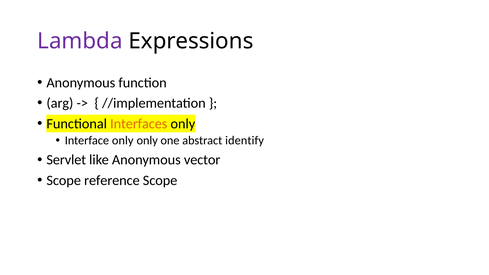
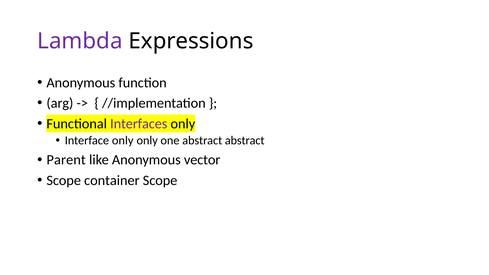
Interfaces colour: orange -> purple
abstract identify: identify -> abstract
Servlet: Servlet -> Parent
reference: reference -> container
